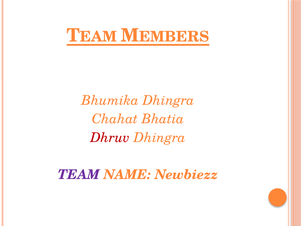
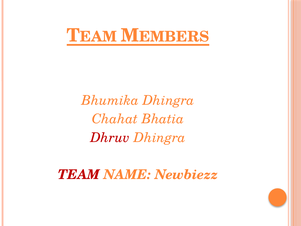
TEAM colour: purple -> red
